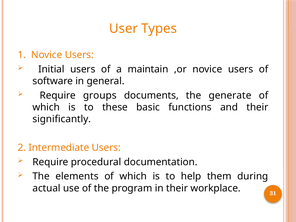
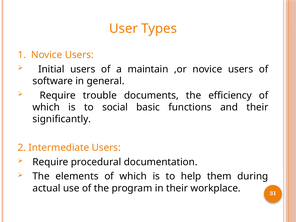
groups: groups -> trouble
generate: generate -> efficiency
these: these -> social
